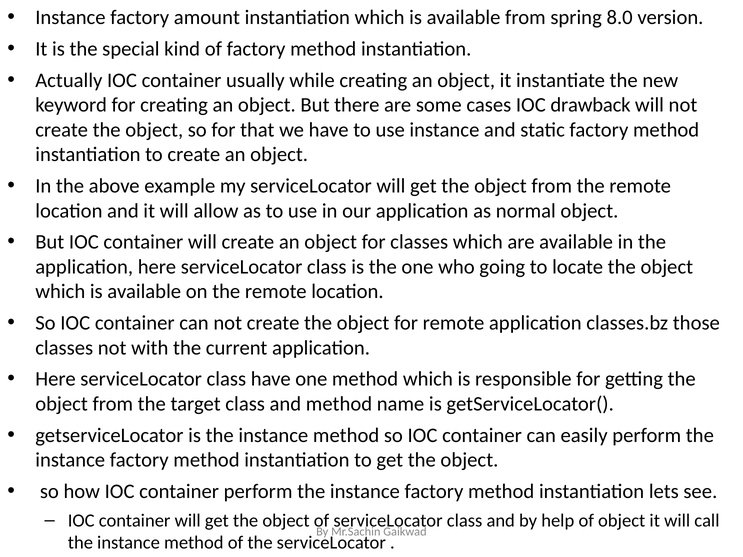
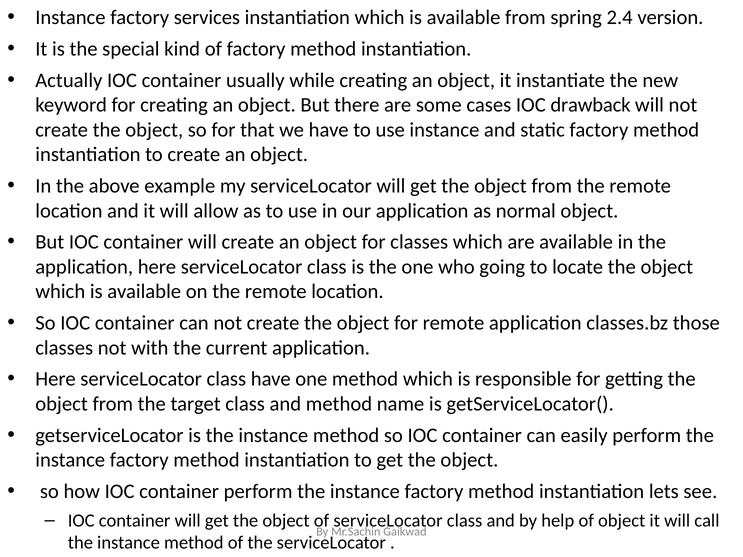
amount: amount -> services
8.0: 8.0 -> 2.4
